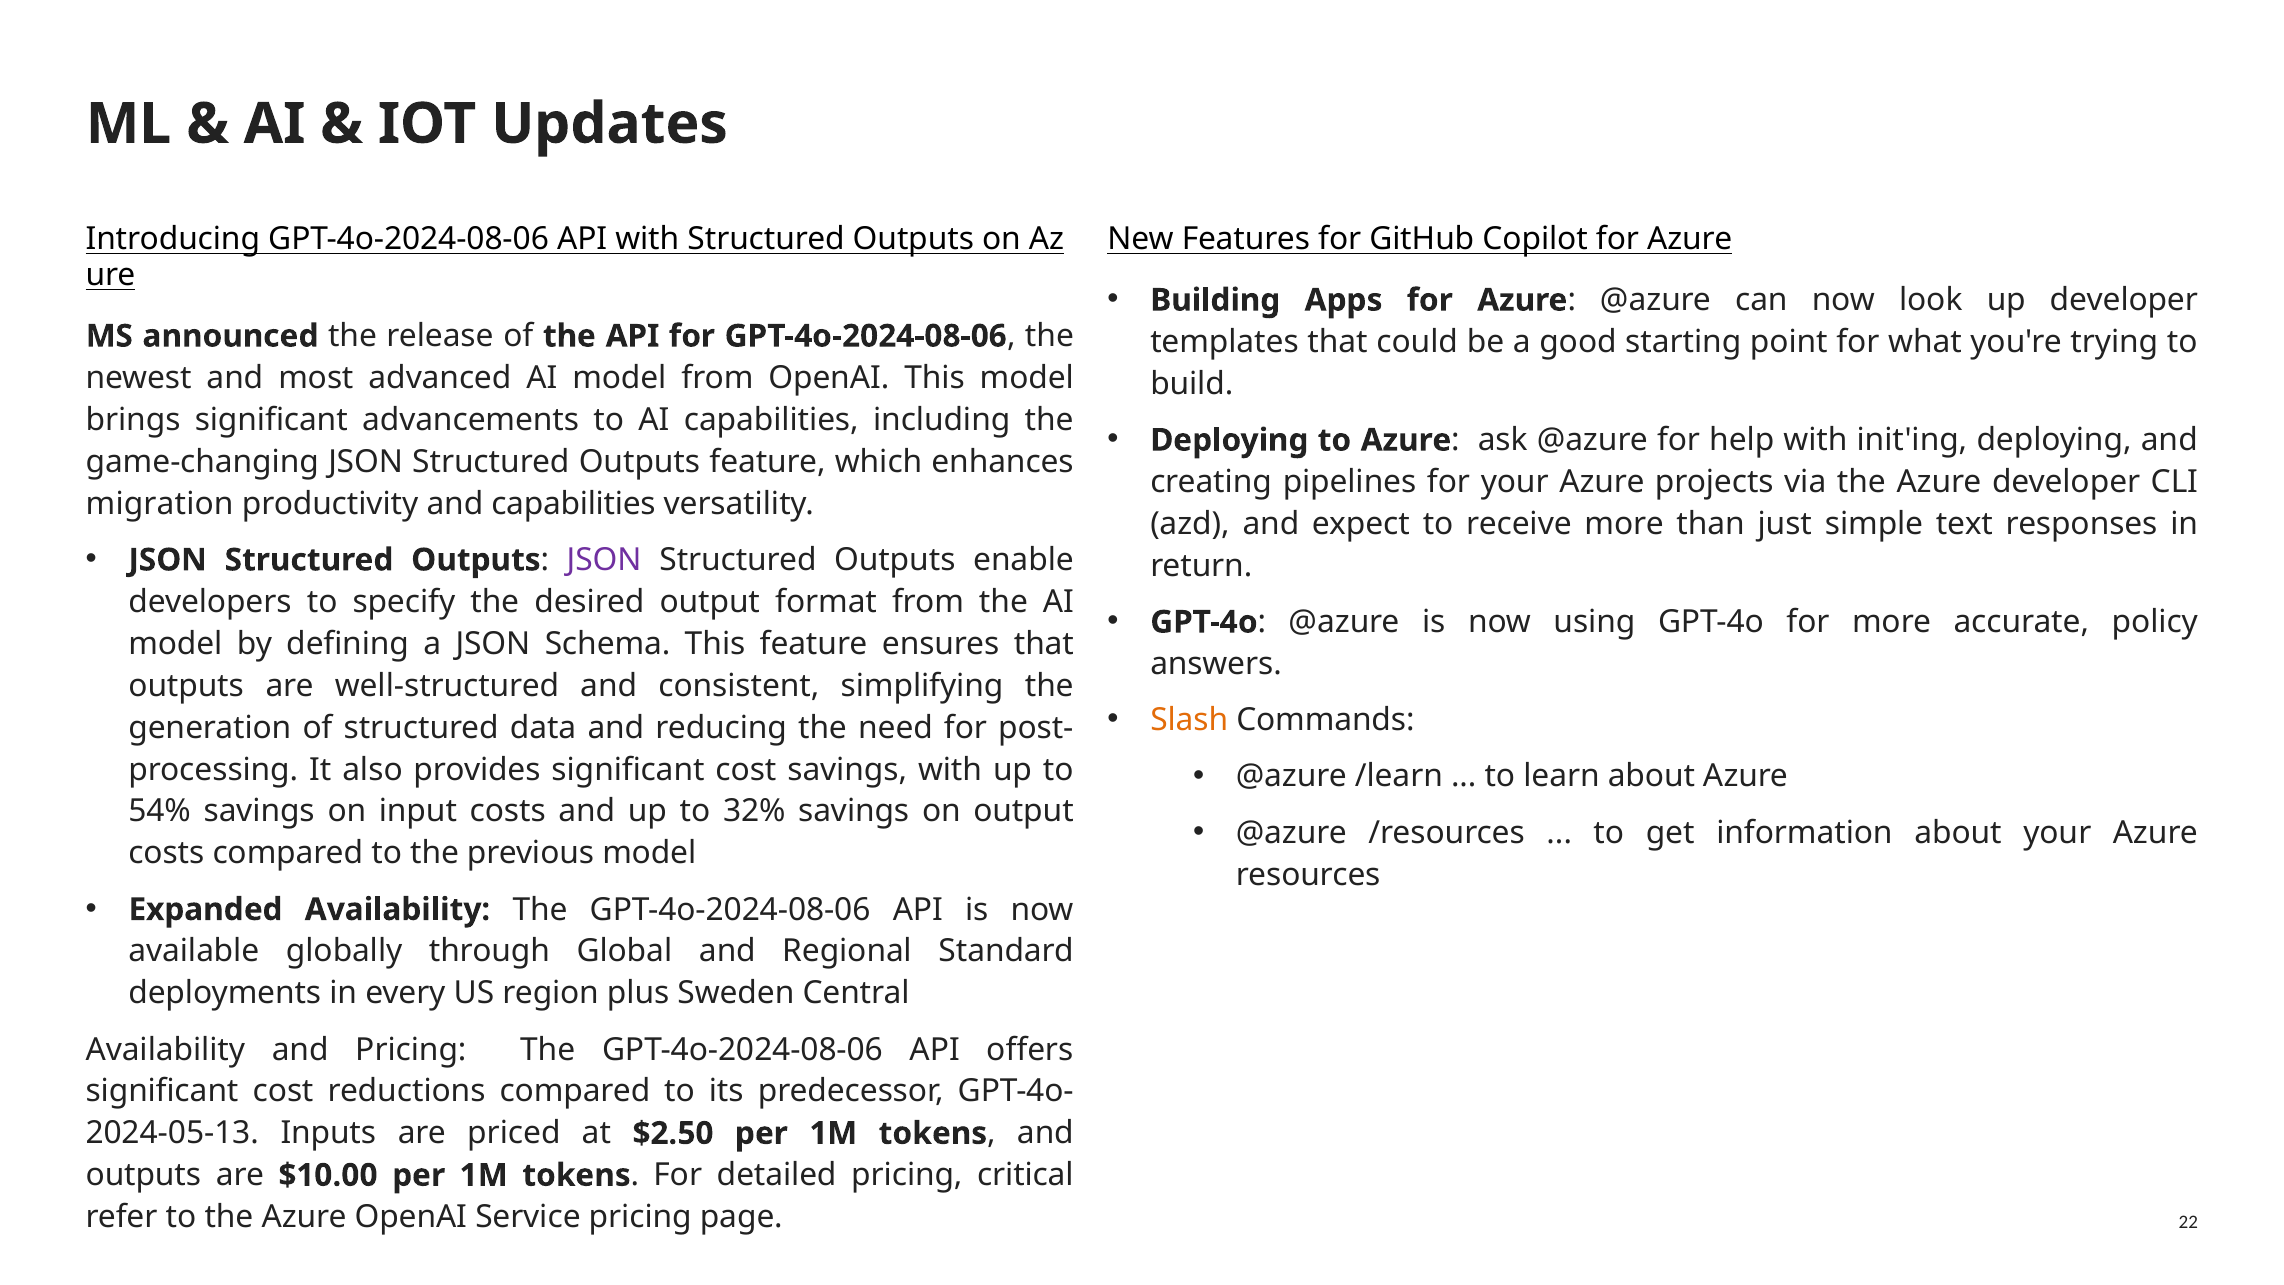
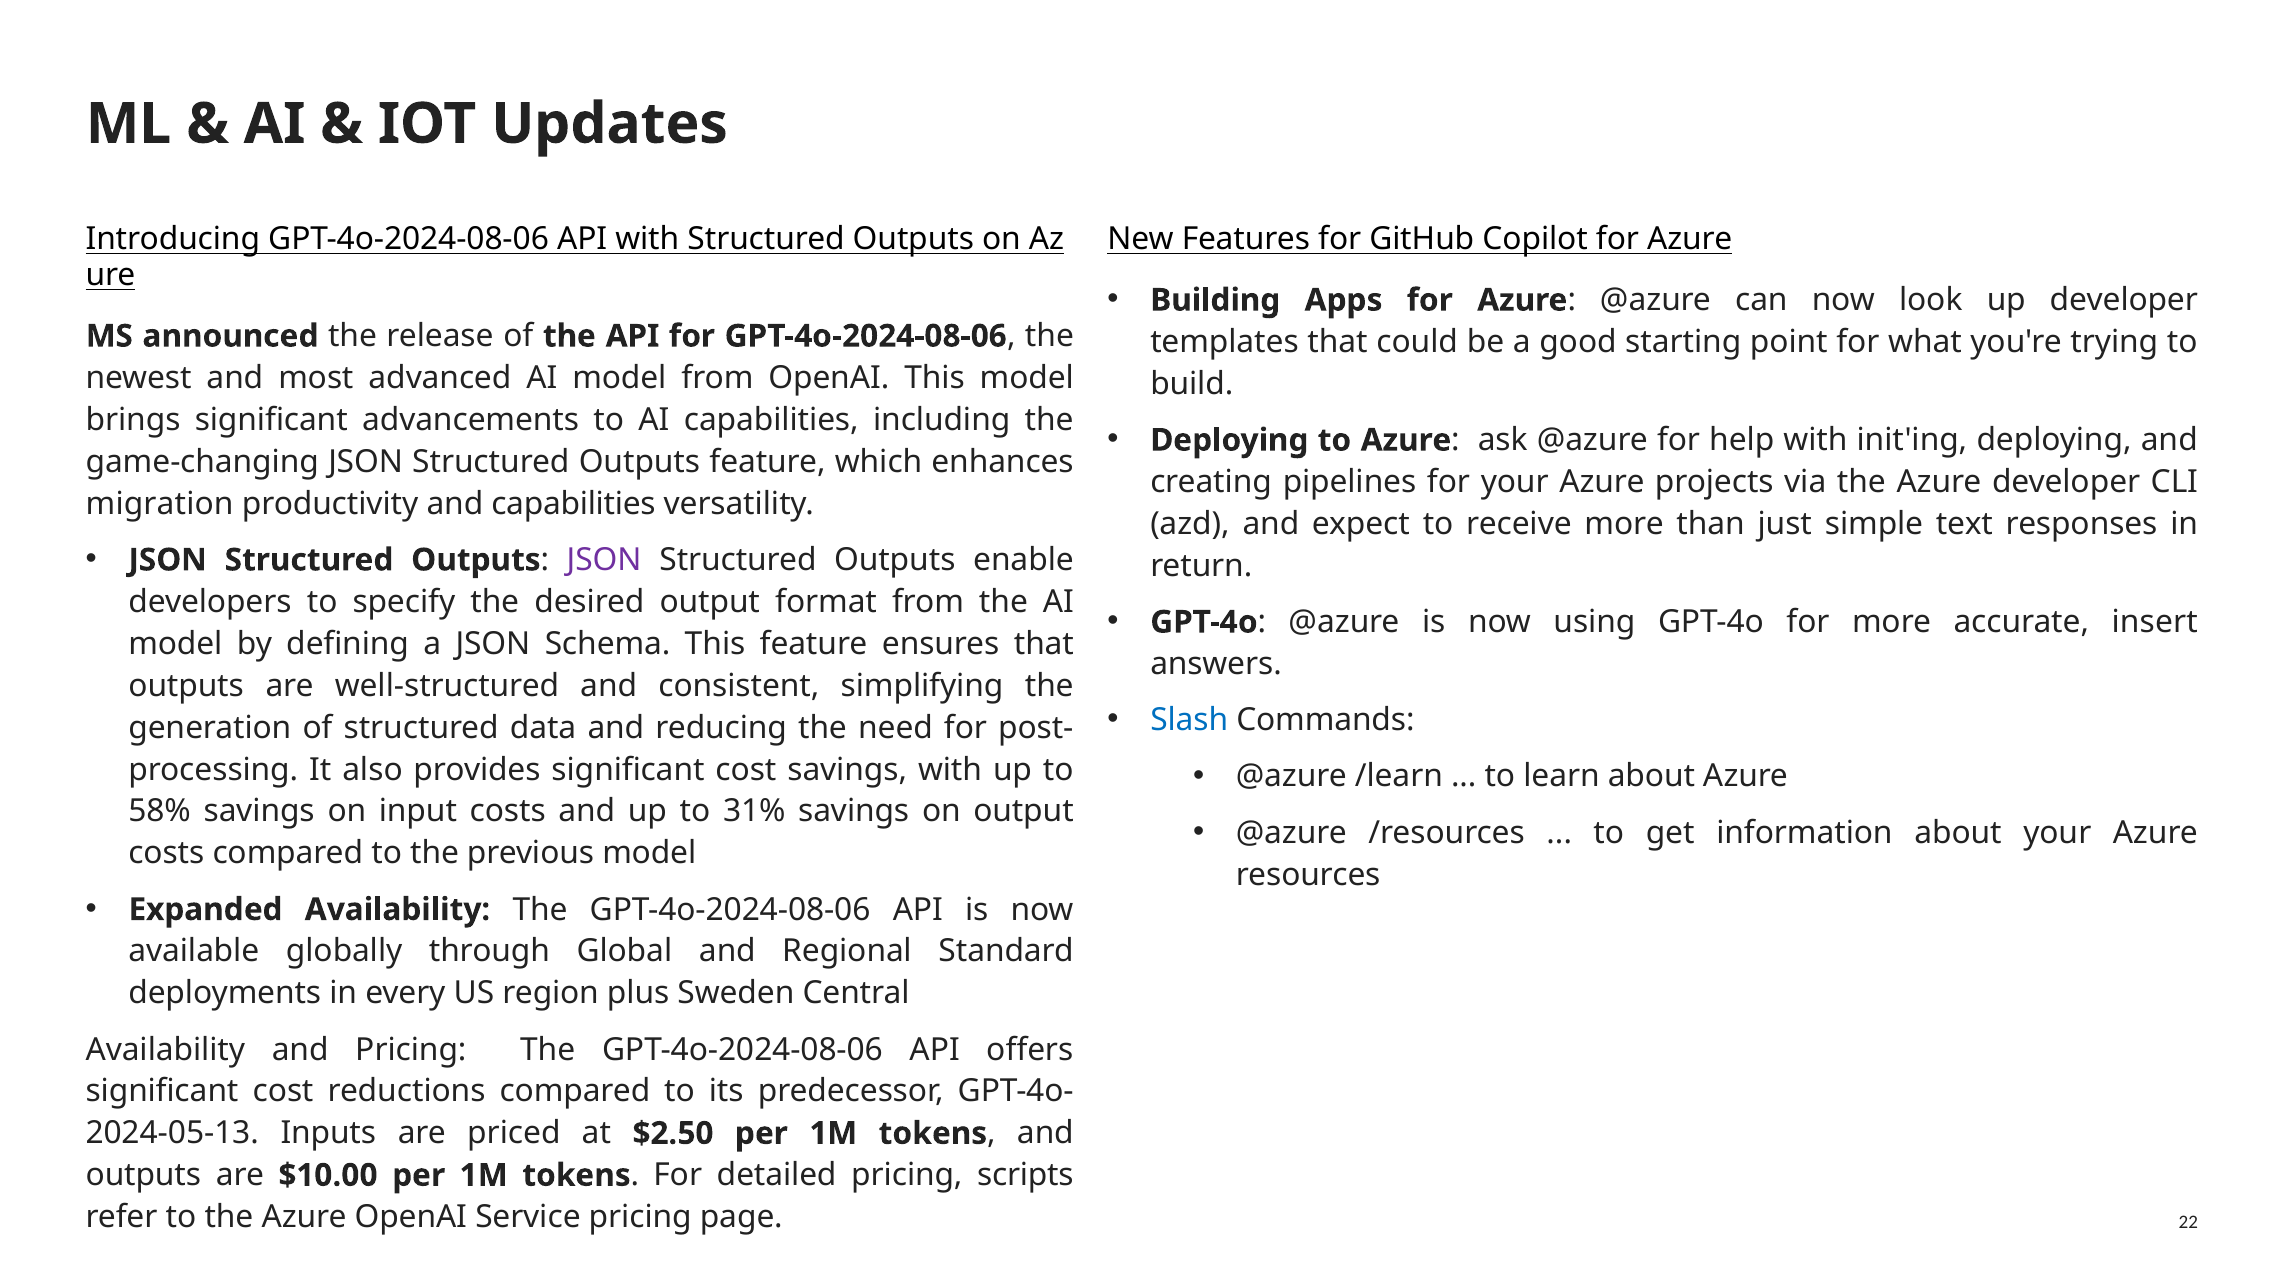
policy: policy -> insert
Slash colour: orange -> blue
54%: 54% -> 58%
32%: 32% -> 31%
critical: critical -> scripts
